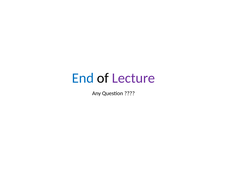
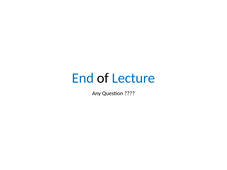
Lecture colour: purple -> blue
